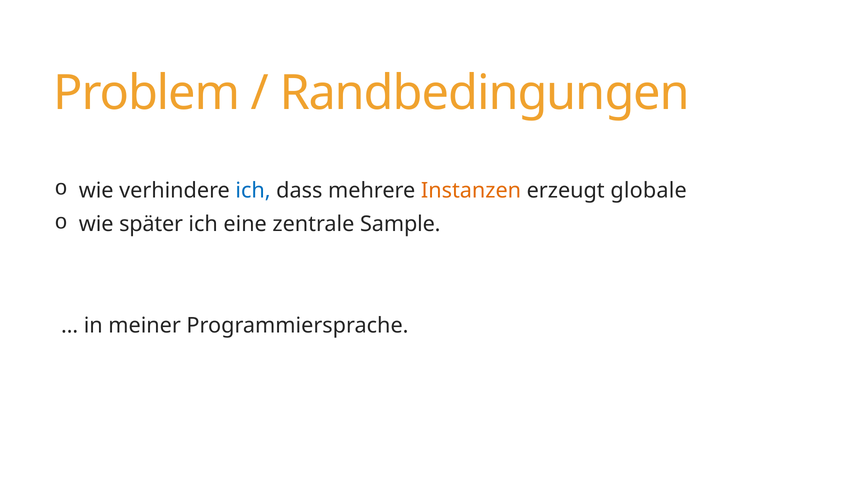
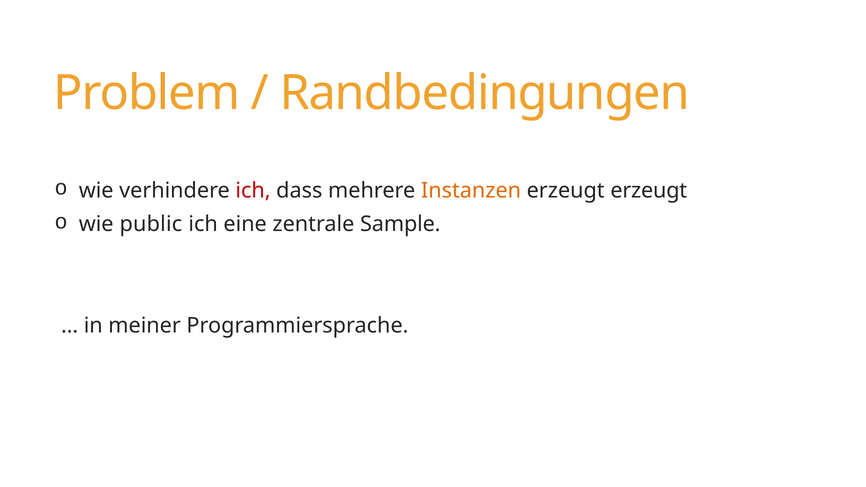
ich at (253, 190) colour: blue -> red
erzeugt globale: globale -> erzeugt
später: später -> public
